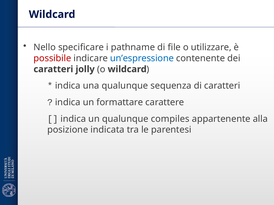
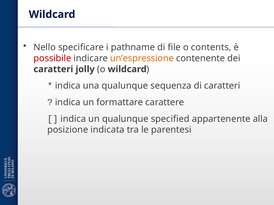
utilizzare: utilizzare -> contents
un’espressione colour: blue -> orange
compiles: compiles -> specified
